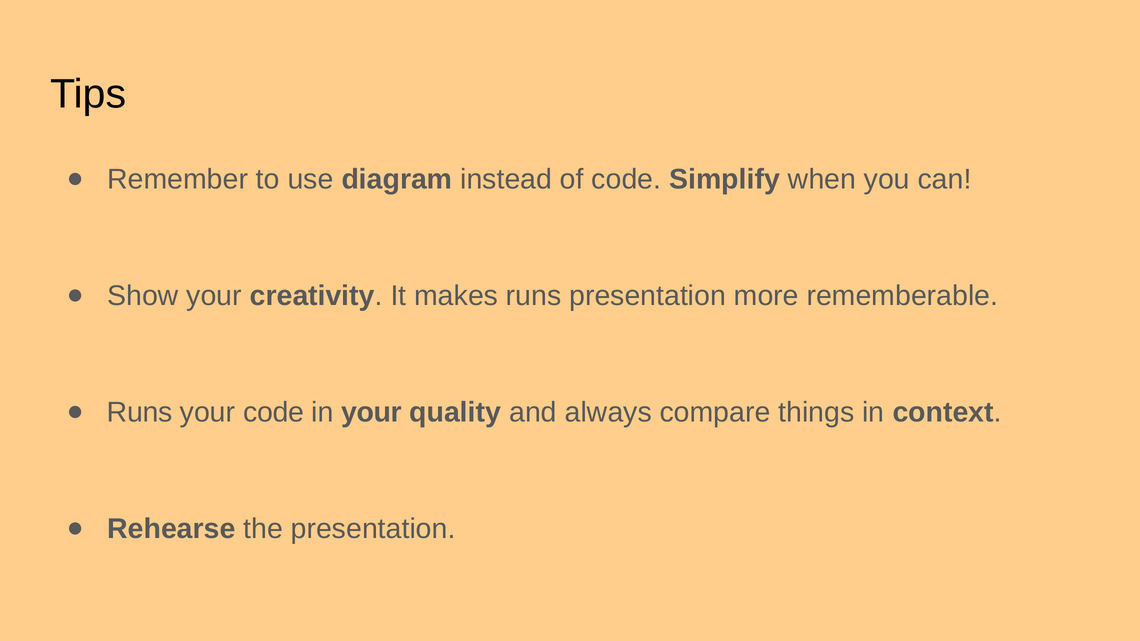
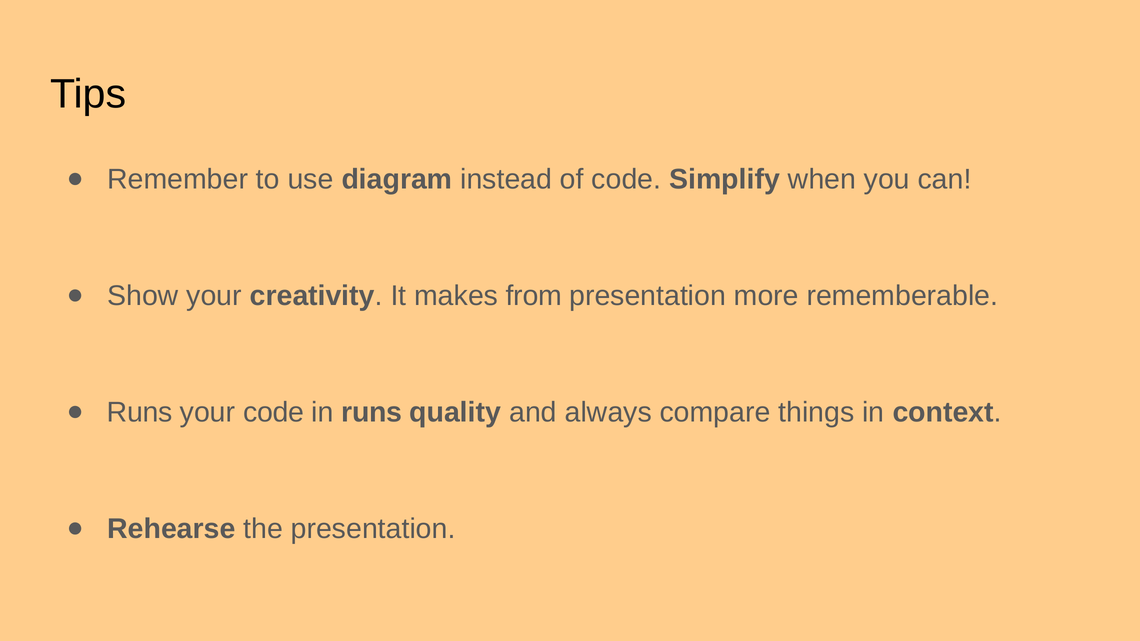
makes runs: runs -> from
in your: your -> runs
